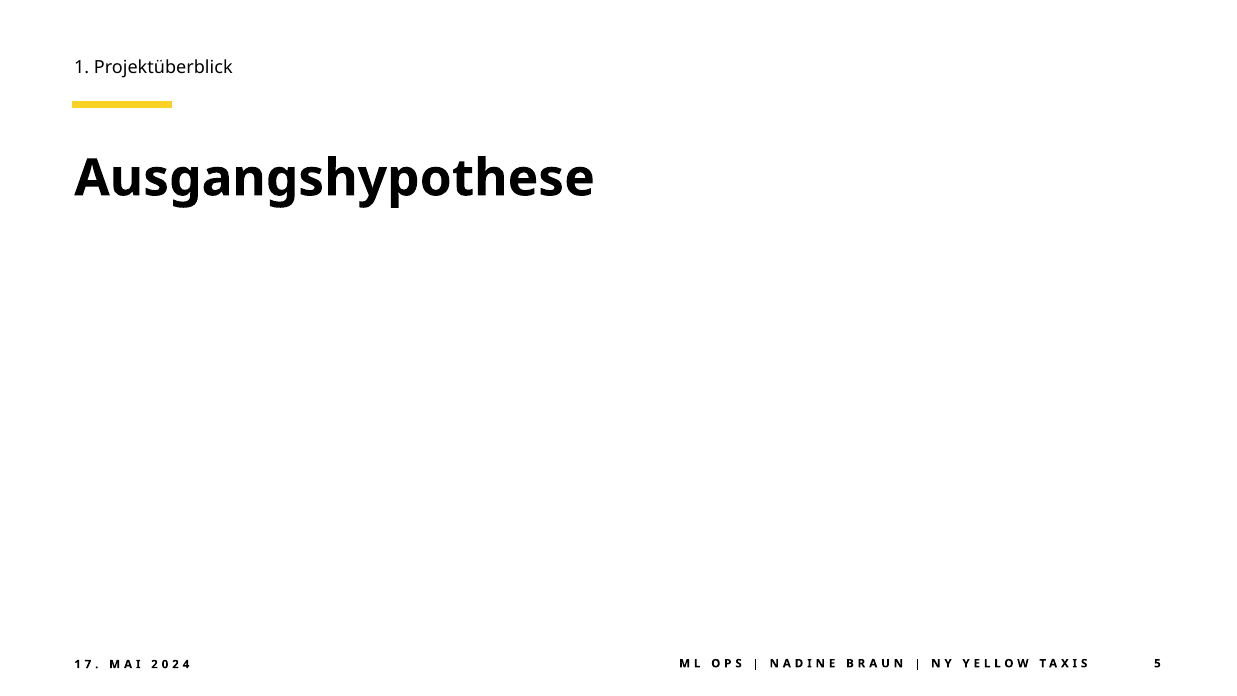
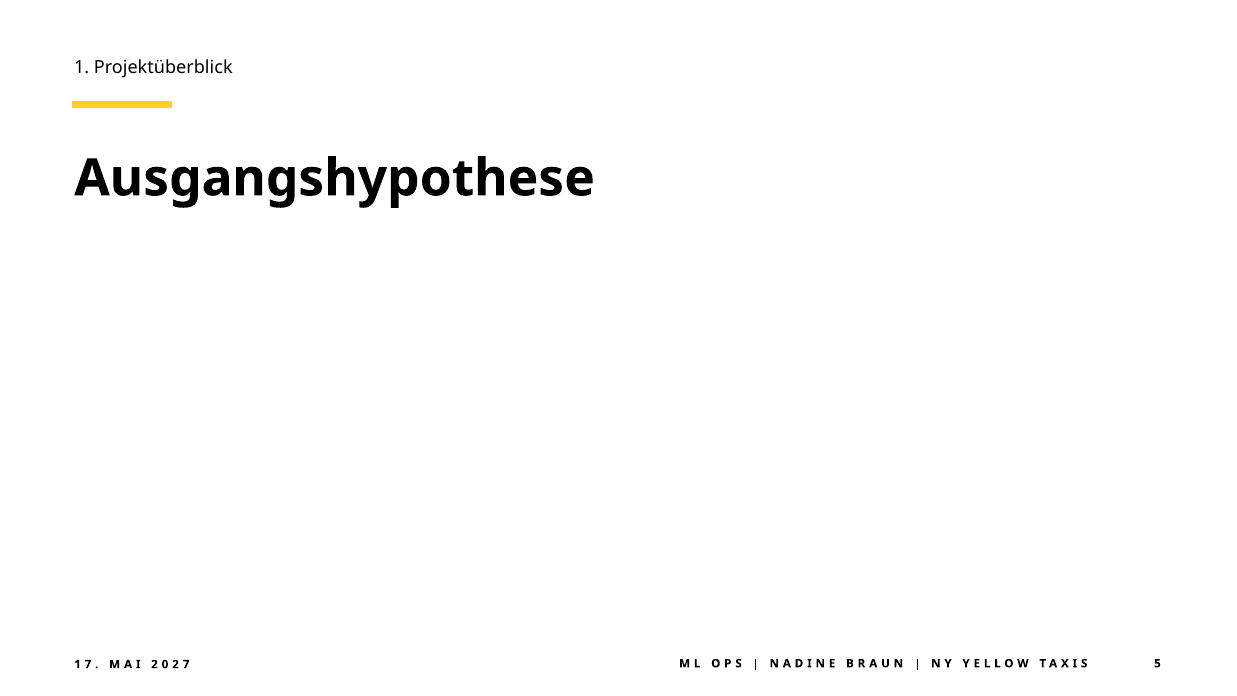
4 at (186, 664): 4 -> 7
